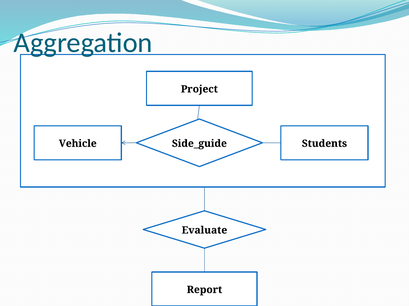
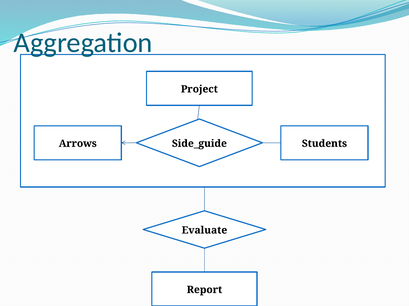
Vehicle: Vehicle -> Arrows
